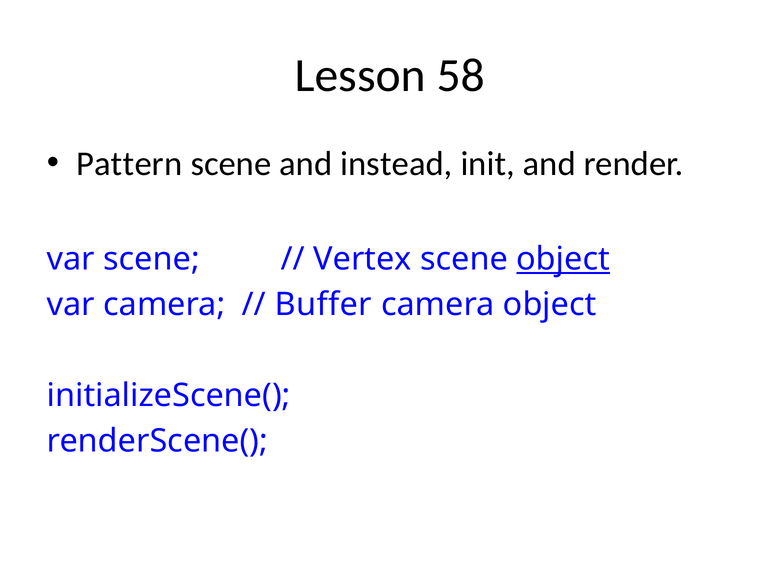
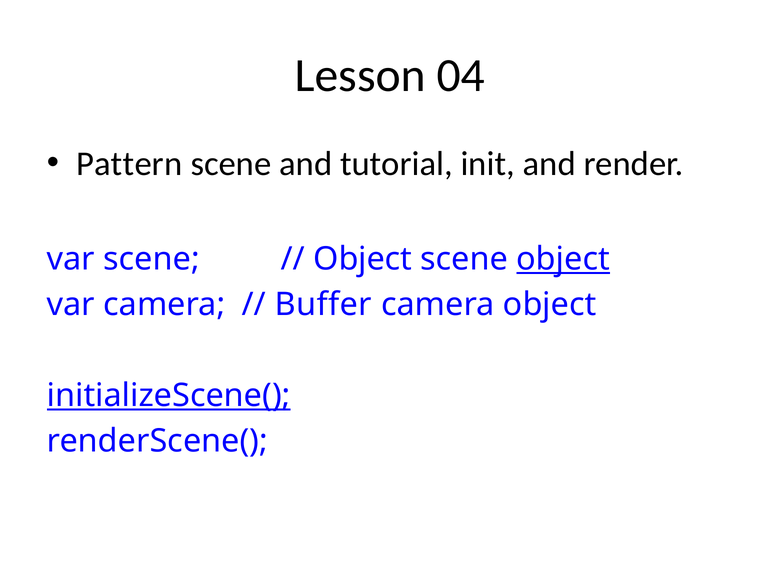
58: 58 -> 04
instead: instead -> tutorial
Vertex at (362, 259): Vertex -> Object
initializeScene( underline: none -> present
